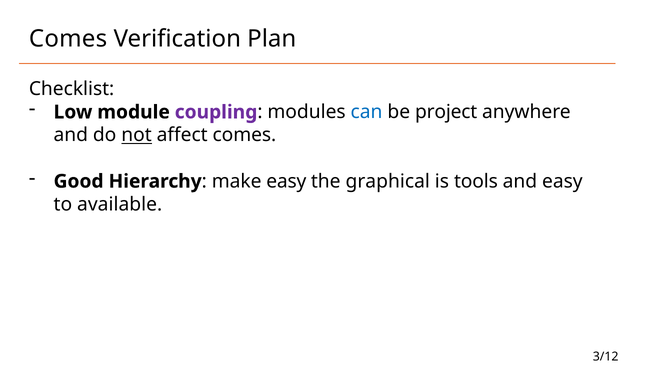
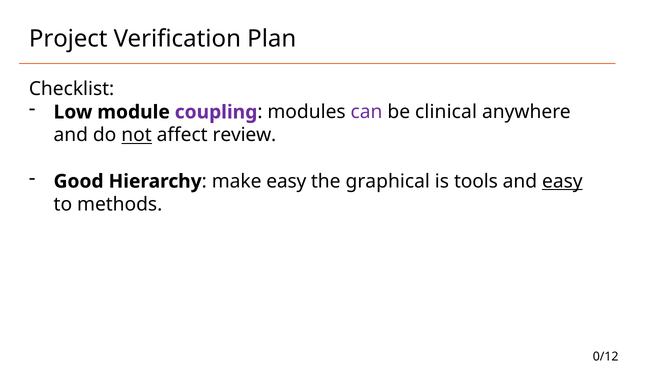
Comes at (68, 39): Comes -> Project
can colour: blue -> purple
project: project -> clinical
affect comes: comes -> review
easy at (562, 181) underline: none -> present
available: available -> methods
3/12: 3/12 -> 0/12
